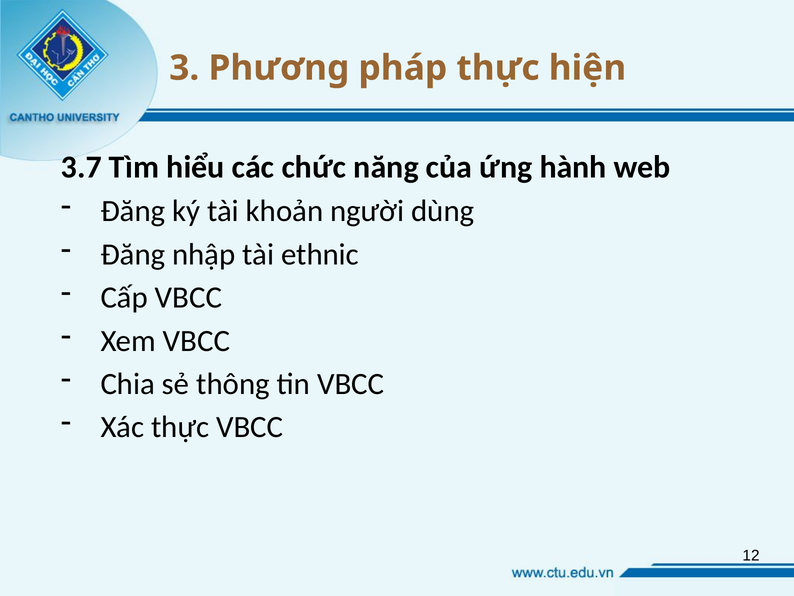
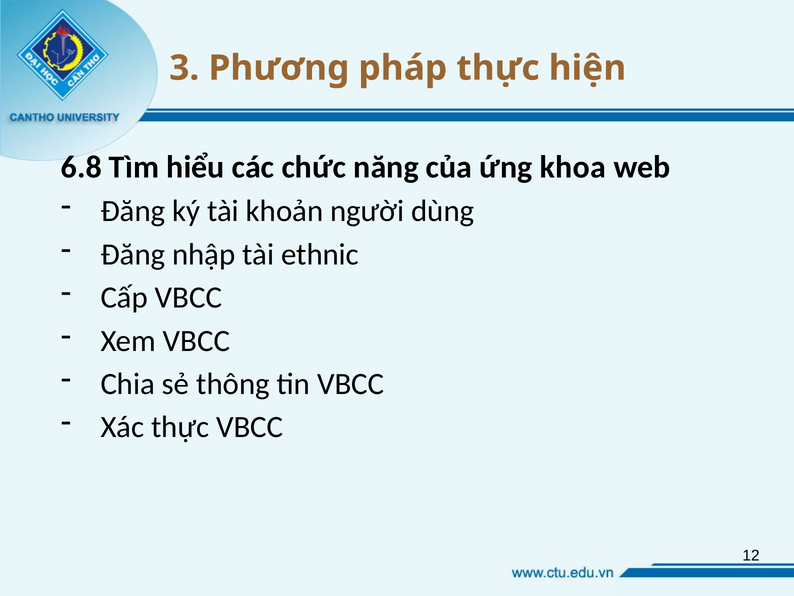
3.7: 3.7 -> 6.8
hành: hành -> khoa
